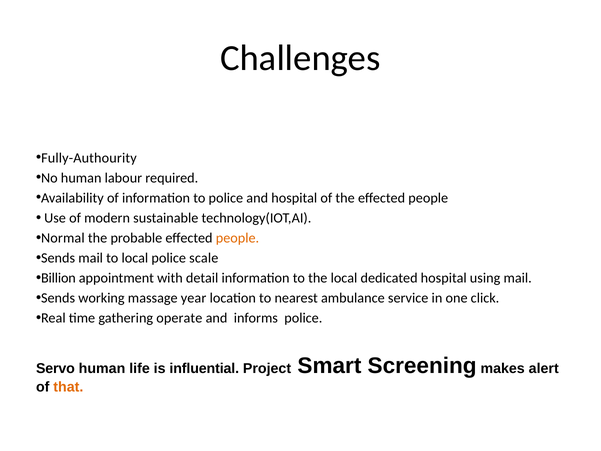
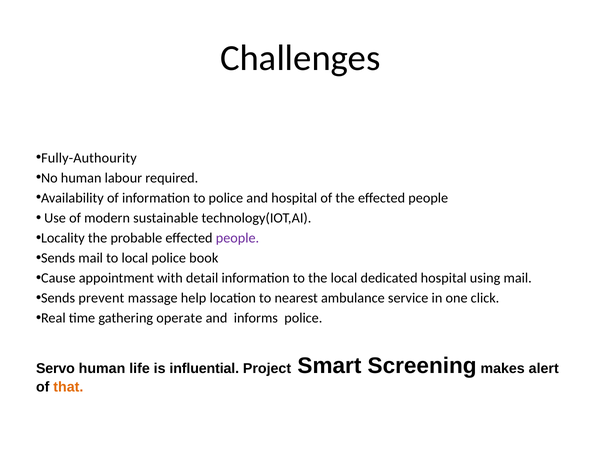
Normal: Normal -> Locality
people at (237, 238) colour: orange -> purple
scale: scale -> book
Billion: Billion -> Cause
working: working -> prevent
year: year -> help
